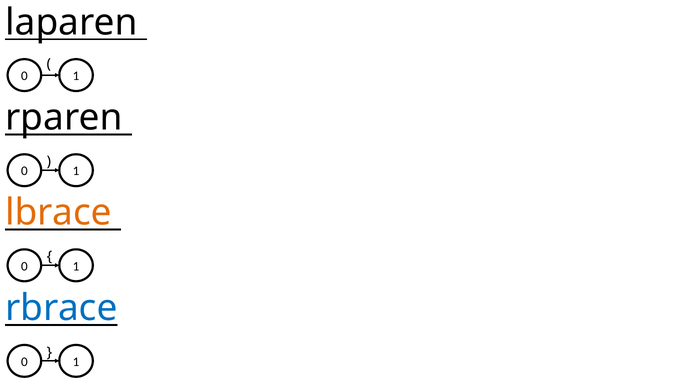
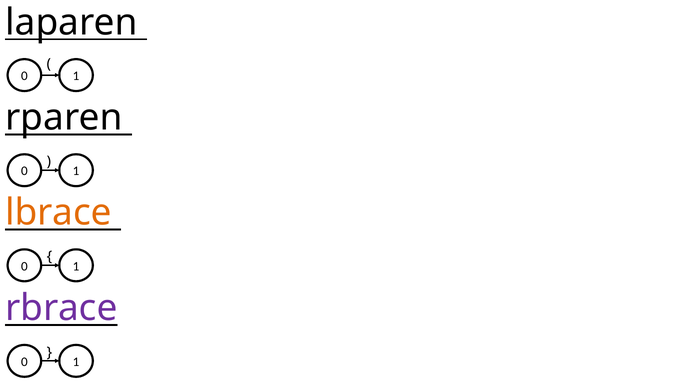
rbrace colour: blue -> purple
